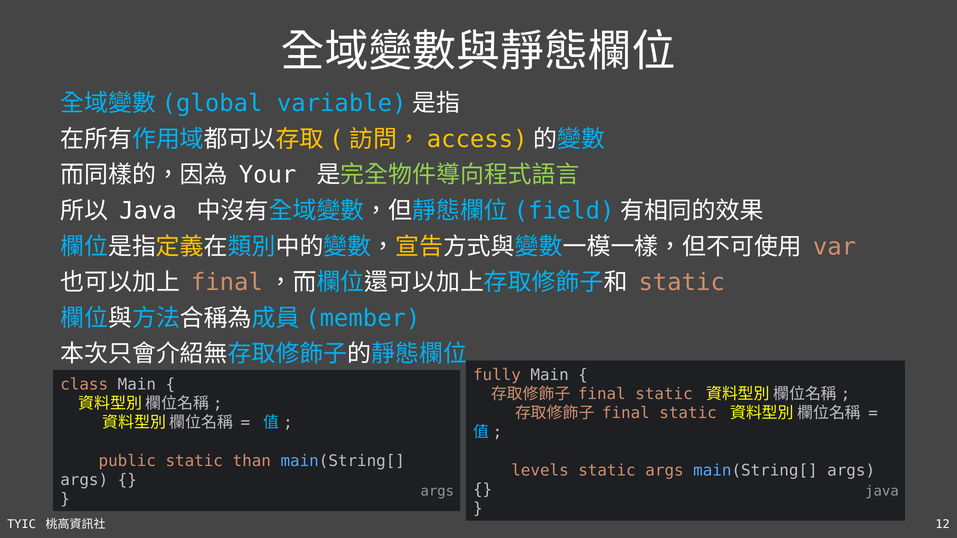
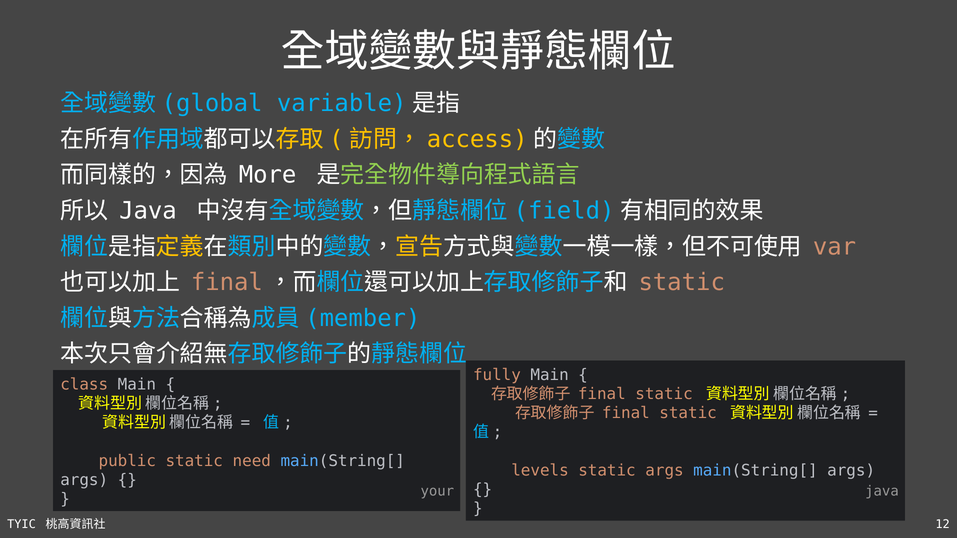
Your: Your -> More
than: than -> need
args at (437, 492): args -> your
